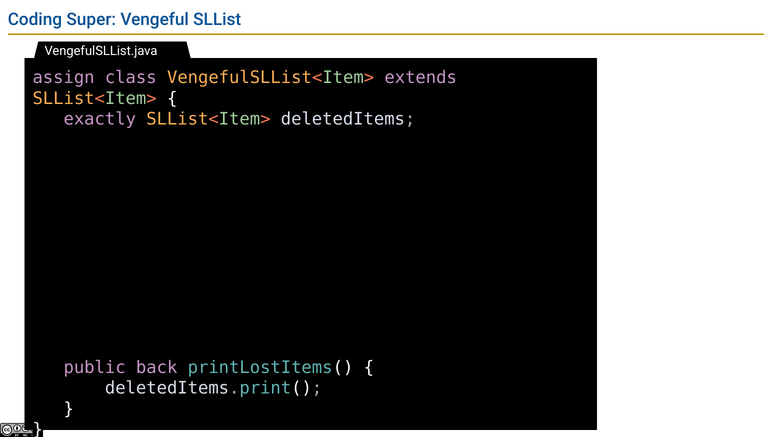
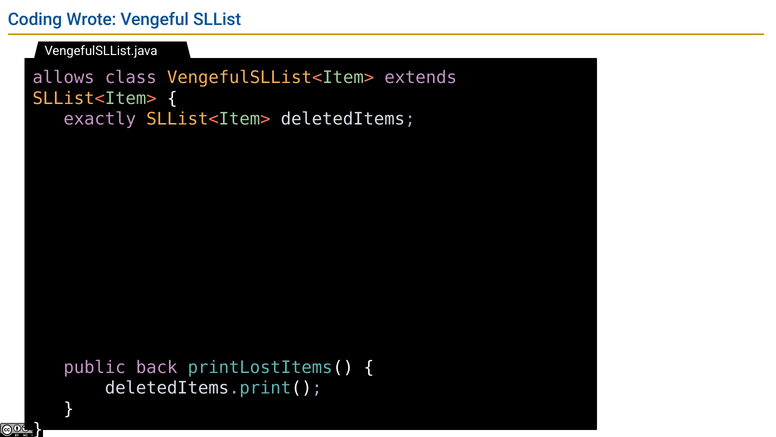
Super: Super -> Wrote
assign: assign -> allows
